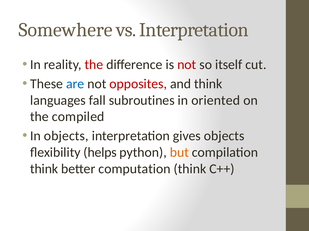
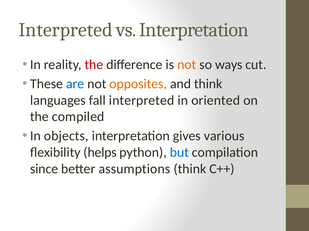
Somewhere at (66, 30): Somewhere -> Interpreted
not at (187, 65) colour: red -> orange
itself: itself -> ways
opposites colour: red -> orange
fall subroutines: subroutines -> interpreted
gives objects: objects -> various
but colour: orange -> blue
think at (44, 169): think -> since
computation: computation -> assumptions
